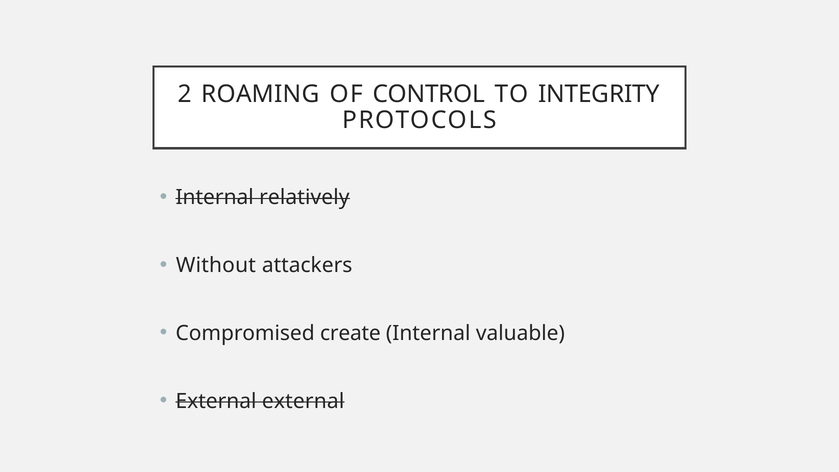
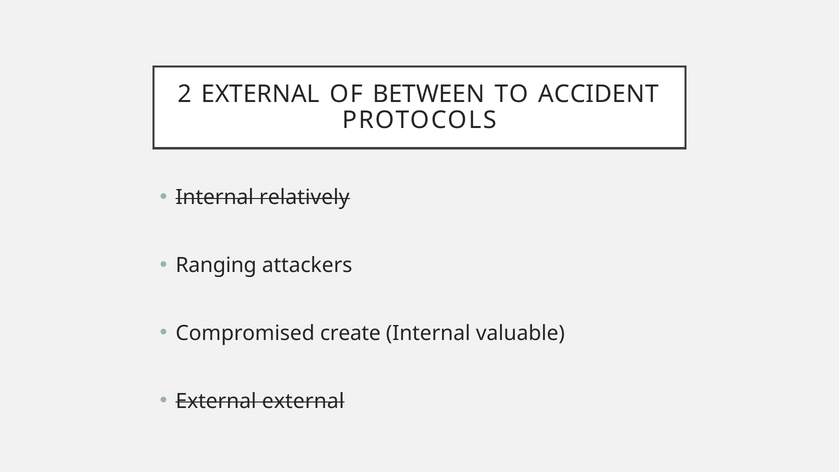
2 ROAMING: ROAMING -> EXTERNAL
CONTROL: CONTROL -> BETWEEN
INTEGRITY: INTEGRITY -> ACCIDENT
Without: Without -> Ranging
